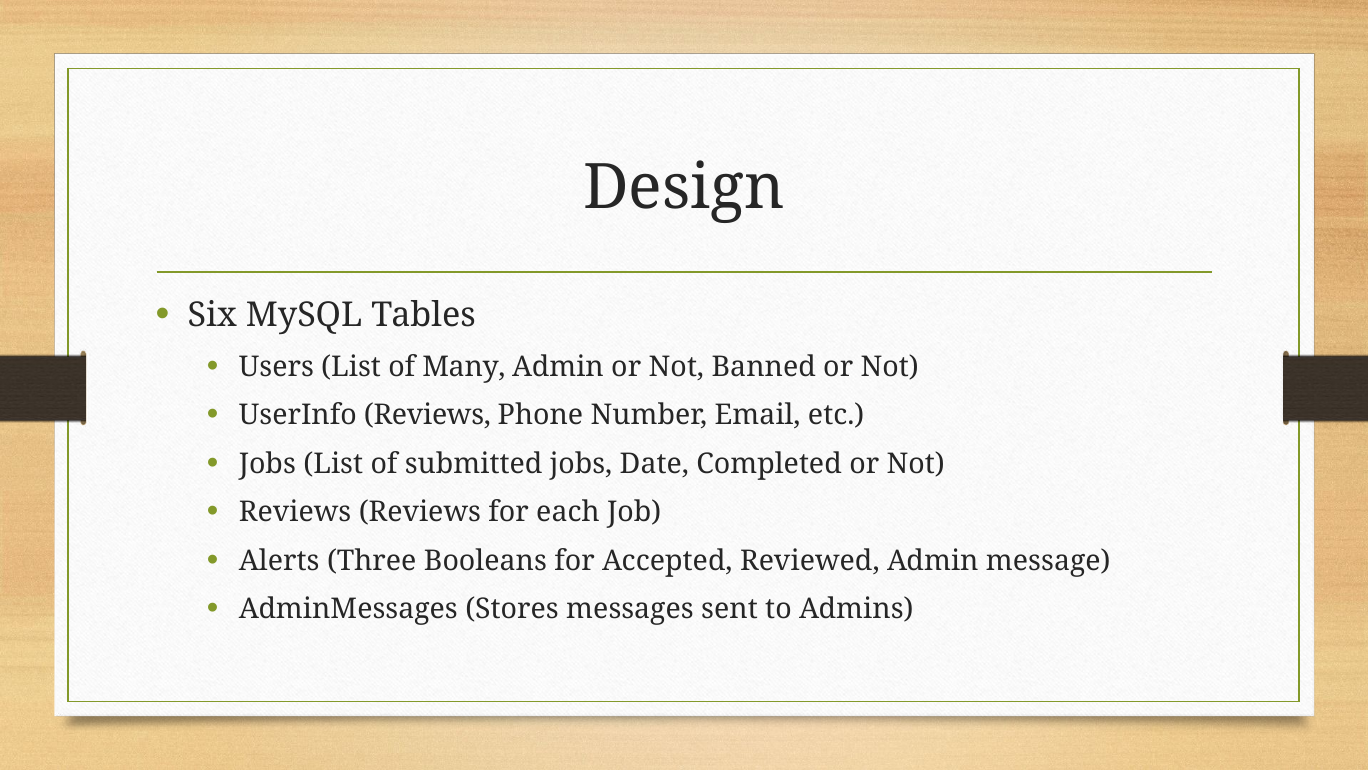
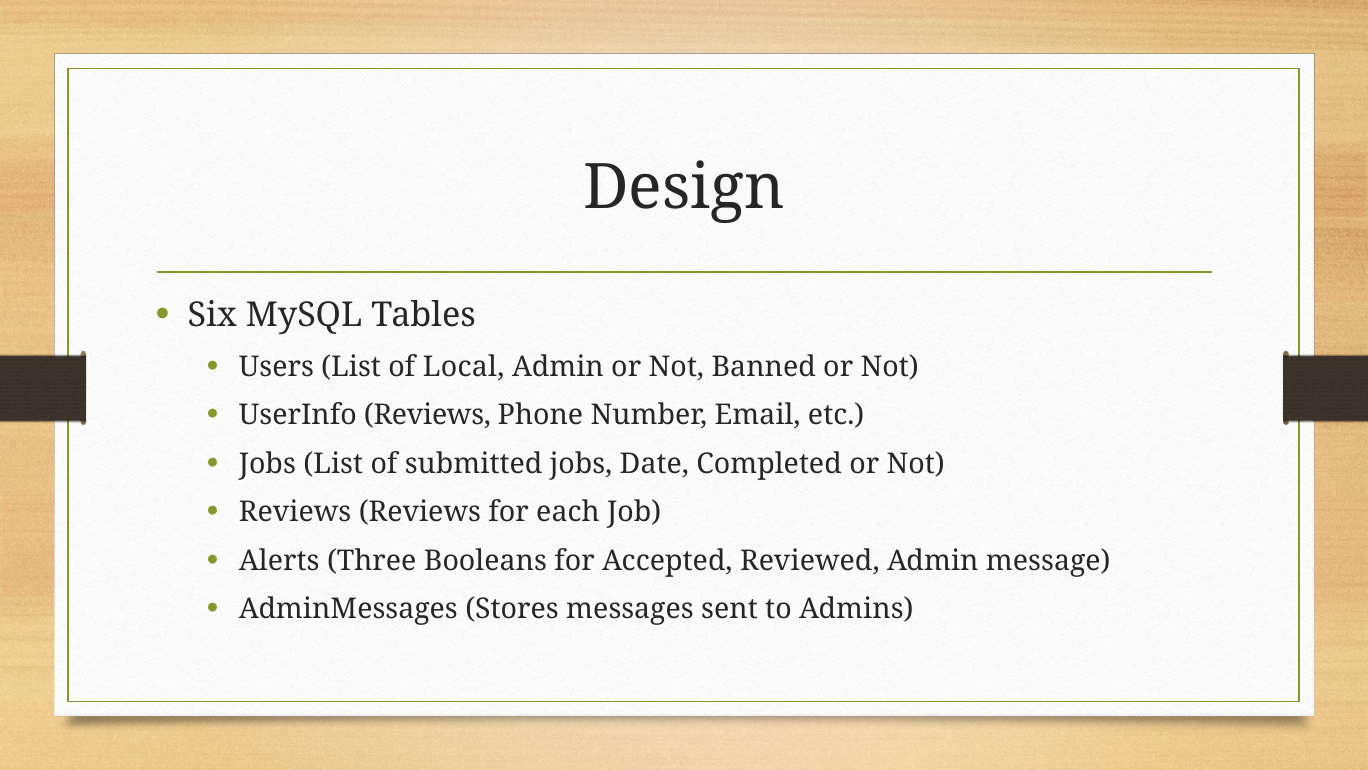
Many: Many -> Local
